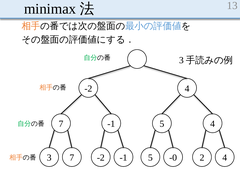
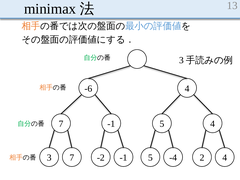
-2 at (88, 89): -2 -> -6
-0: -0 -> -4
